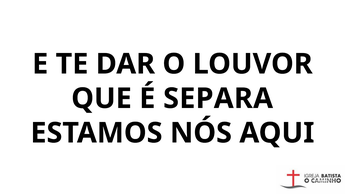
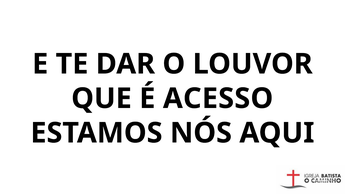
SEPARA: SEPARA -> ACESSO
